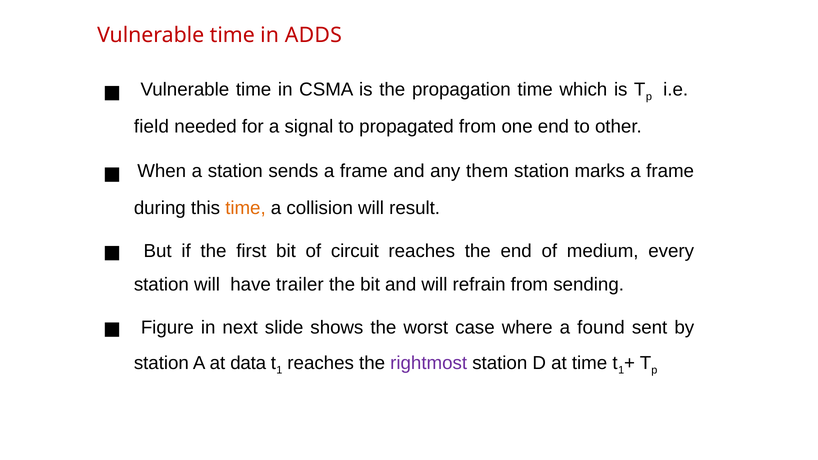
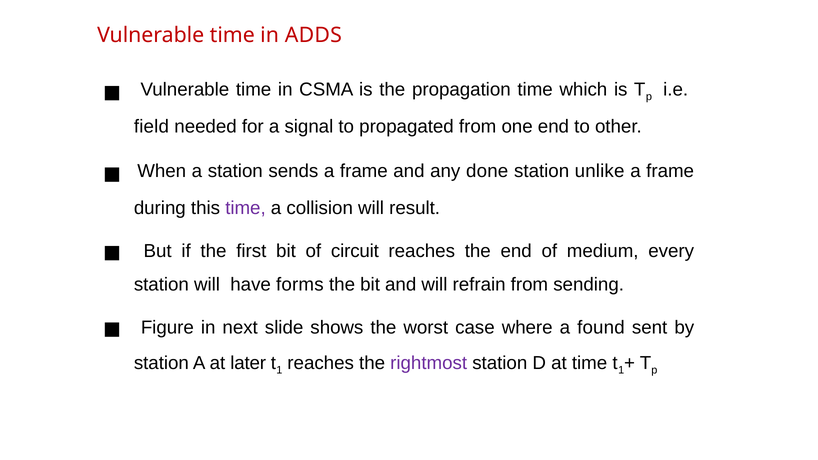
them: them -> done
marks: marks -> unlike
time at (245, 208) colour: orange -> purple
trailer: trailer -> forms
data: data -> later
